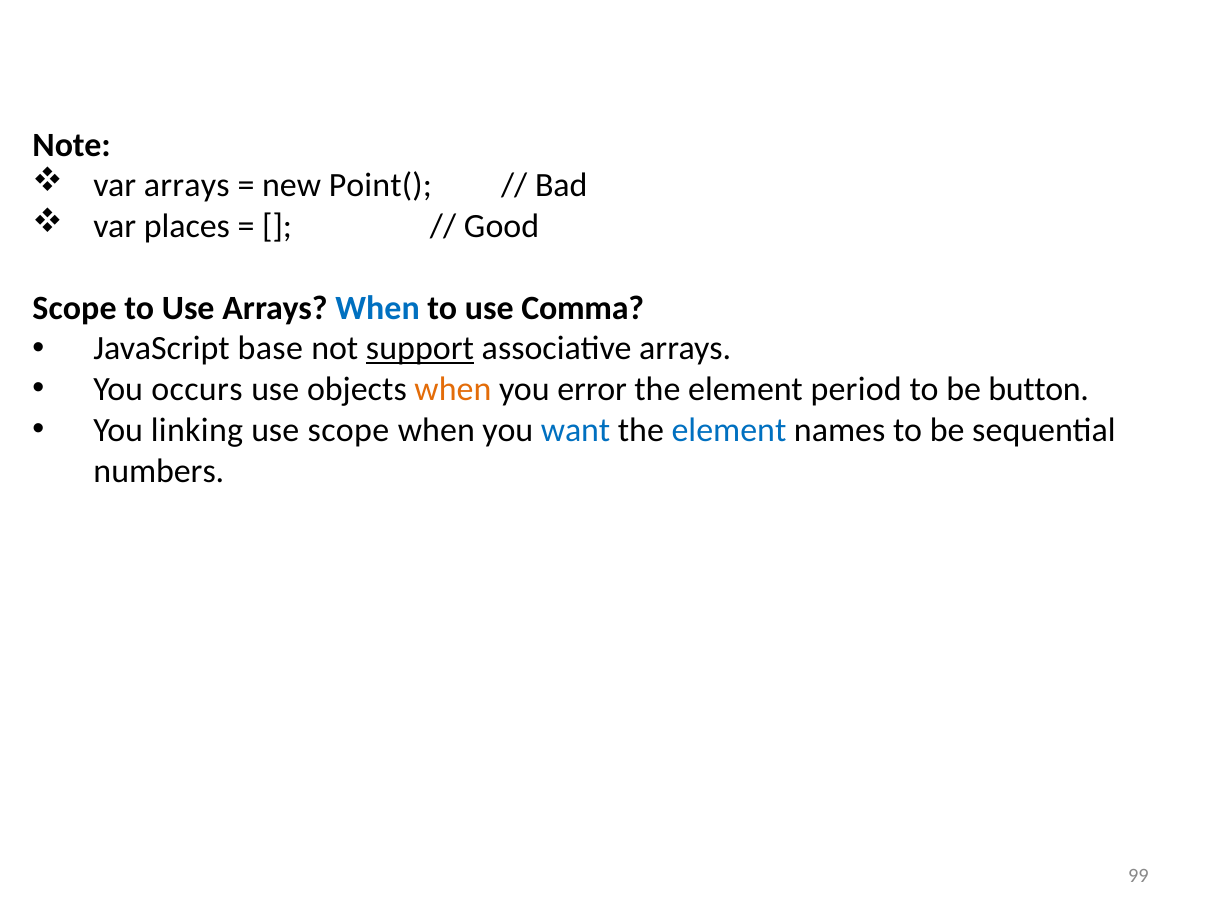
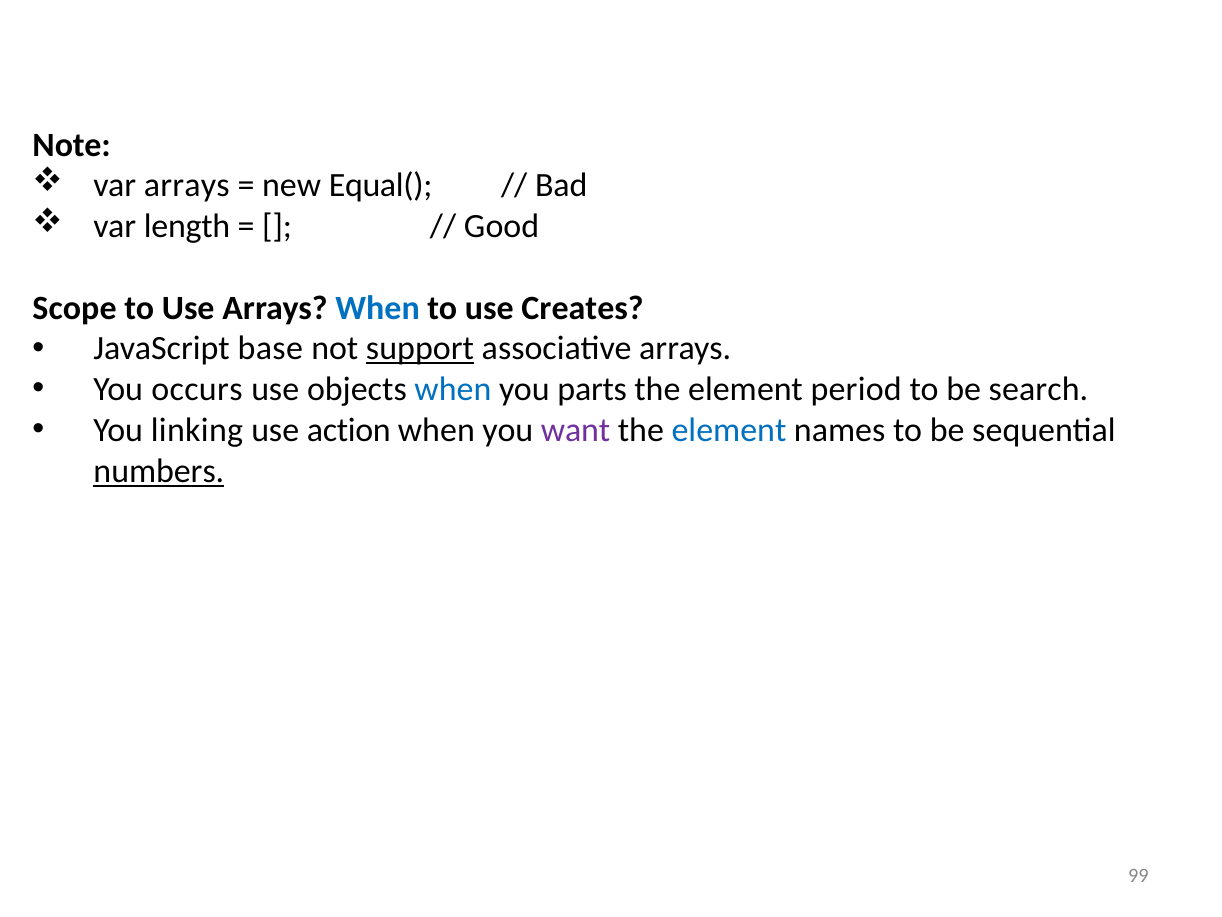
Point(: Point( -> Equal(
places: places -> length
Comma: Comma -> Creates
when at (453, 389) colour: orange -> blue
error: error -> parts
button: button -> search
use scope: scope -> action
want colour: blue -> purple
numbers underline: none -> present
